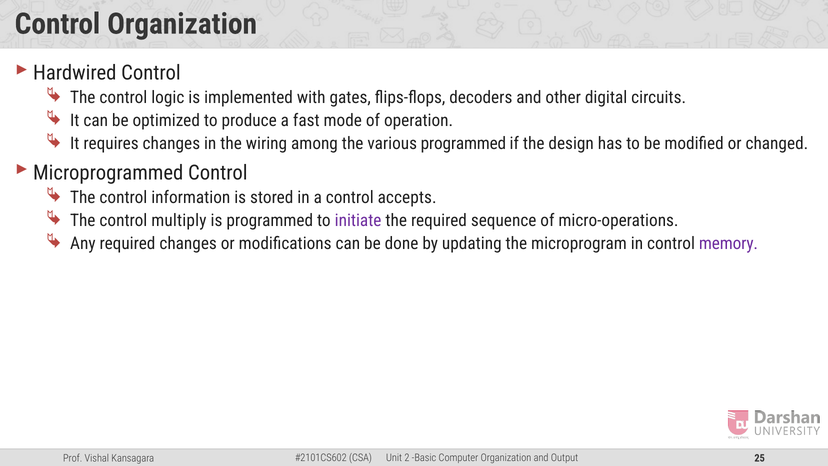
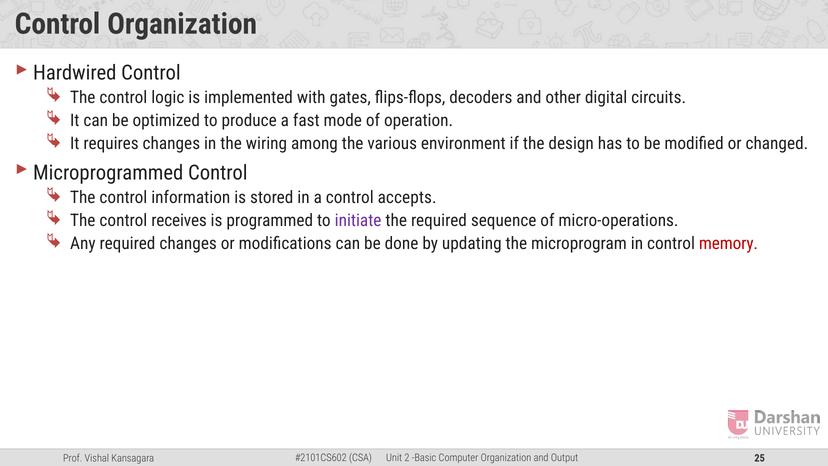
various programmed: programmed -> environment
multiply: multiply -> receives
memory colour: purple -> red
